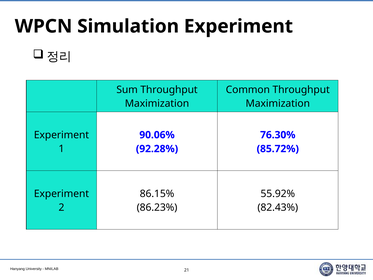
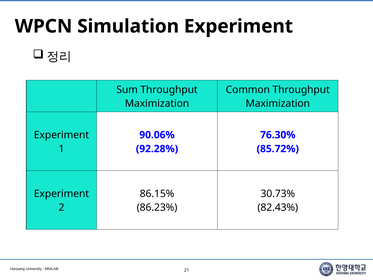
55.92%: 55.92% -> 30.73%
